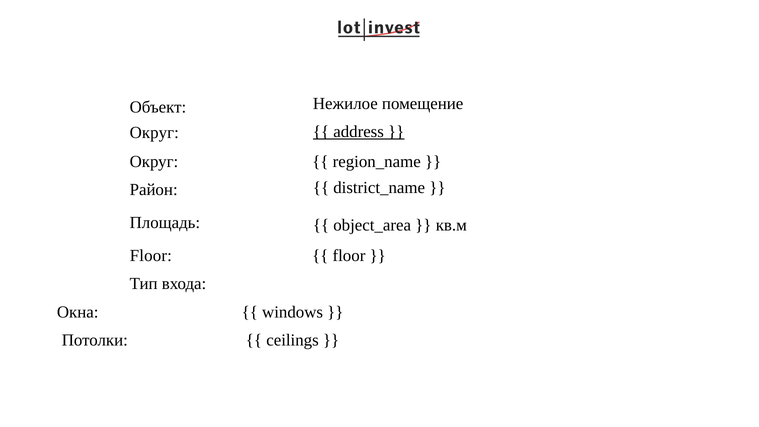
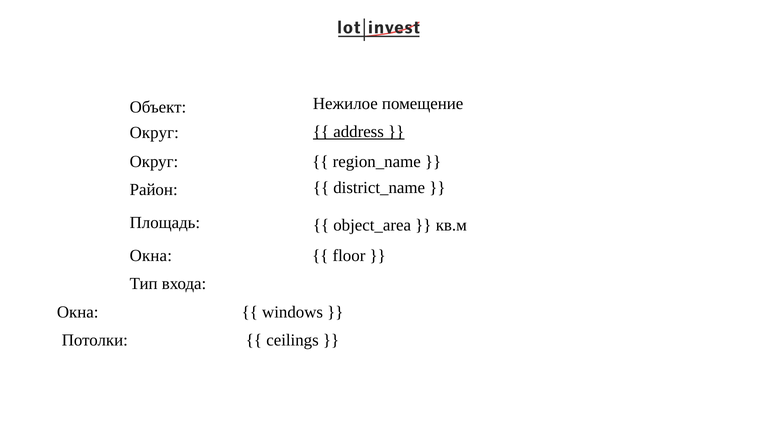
Floor at (151, 256): Floor -> Окна
